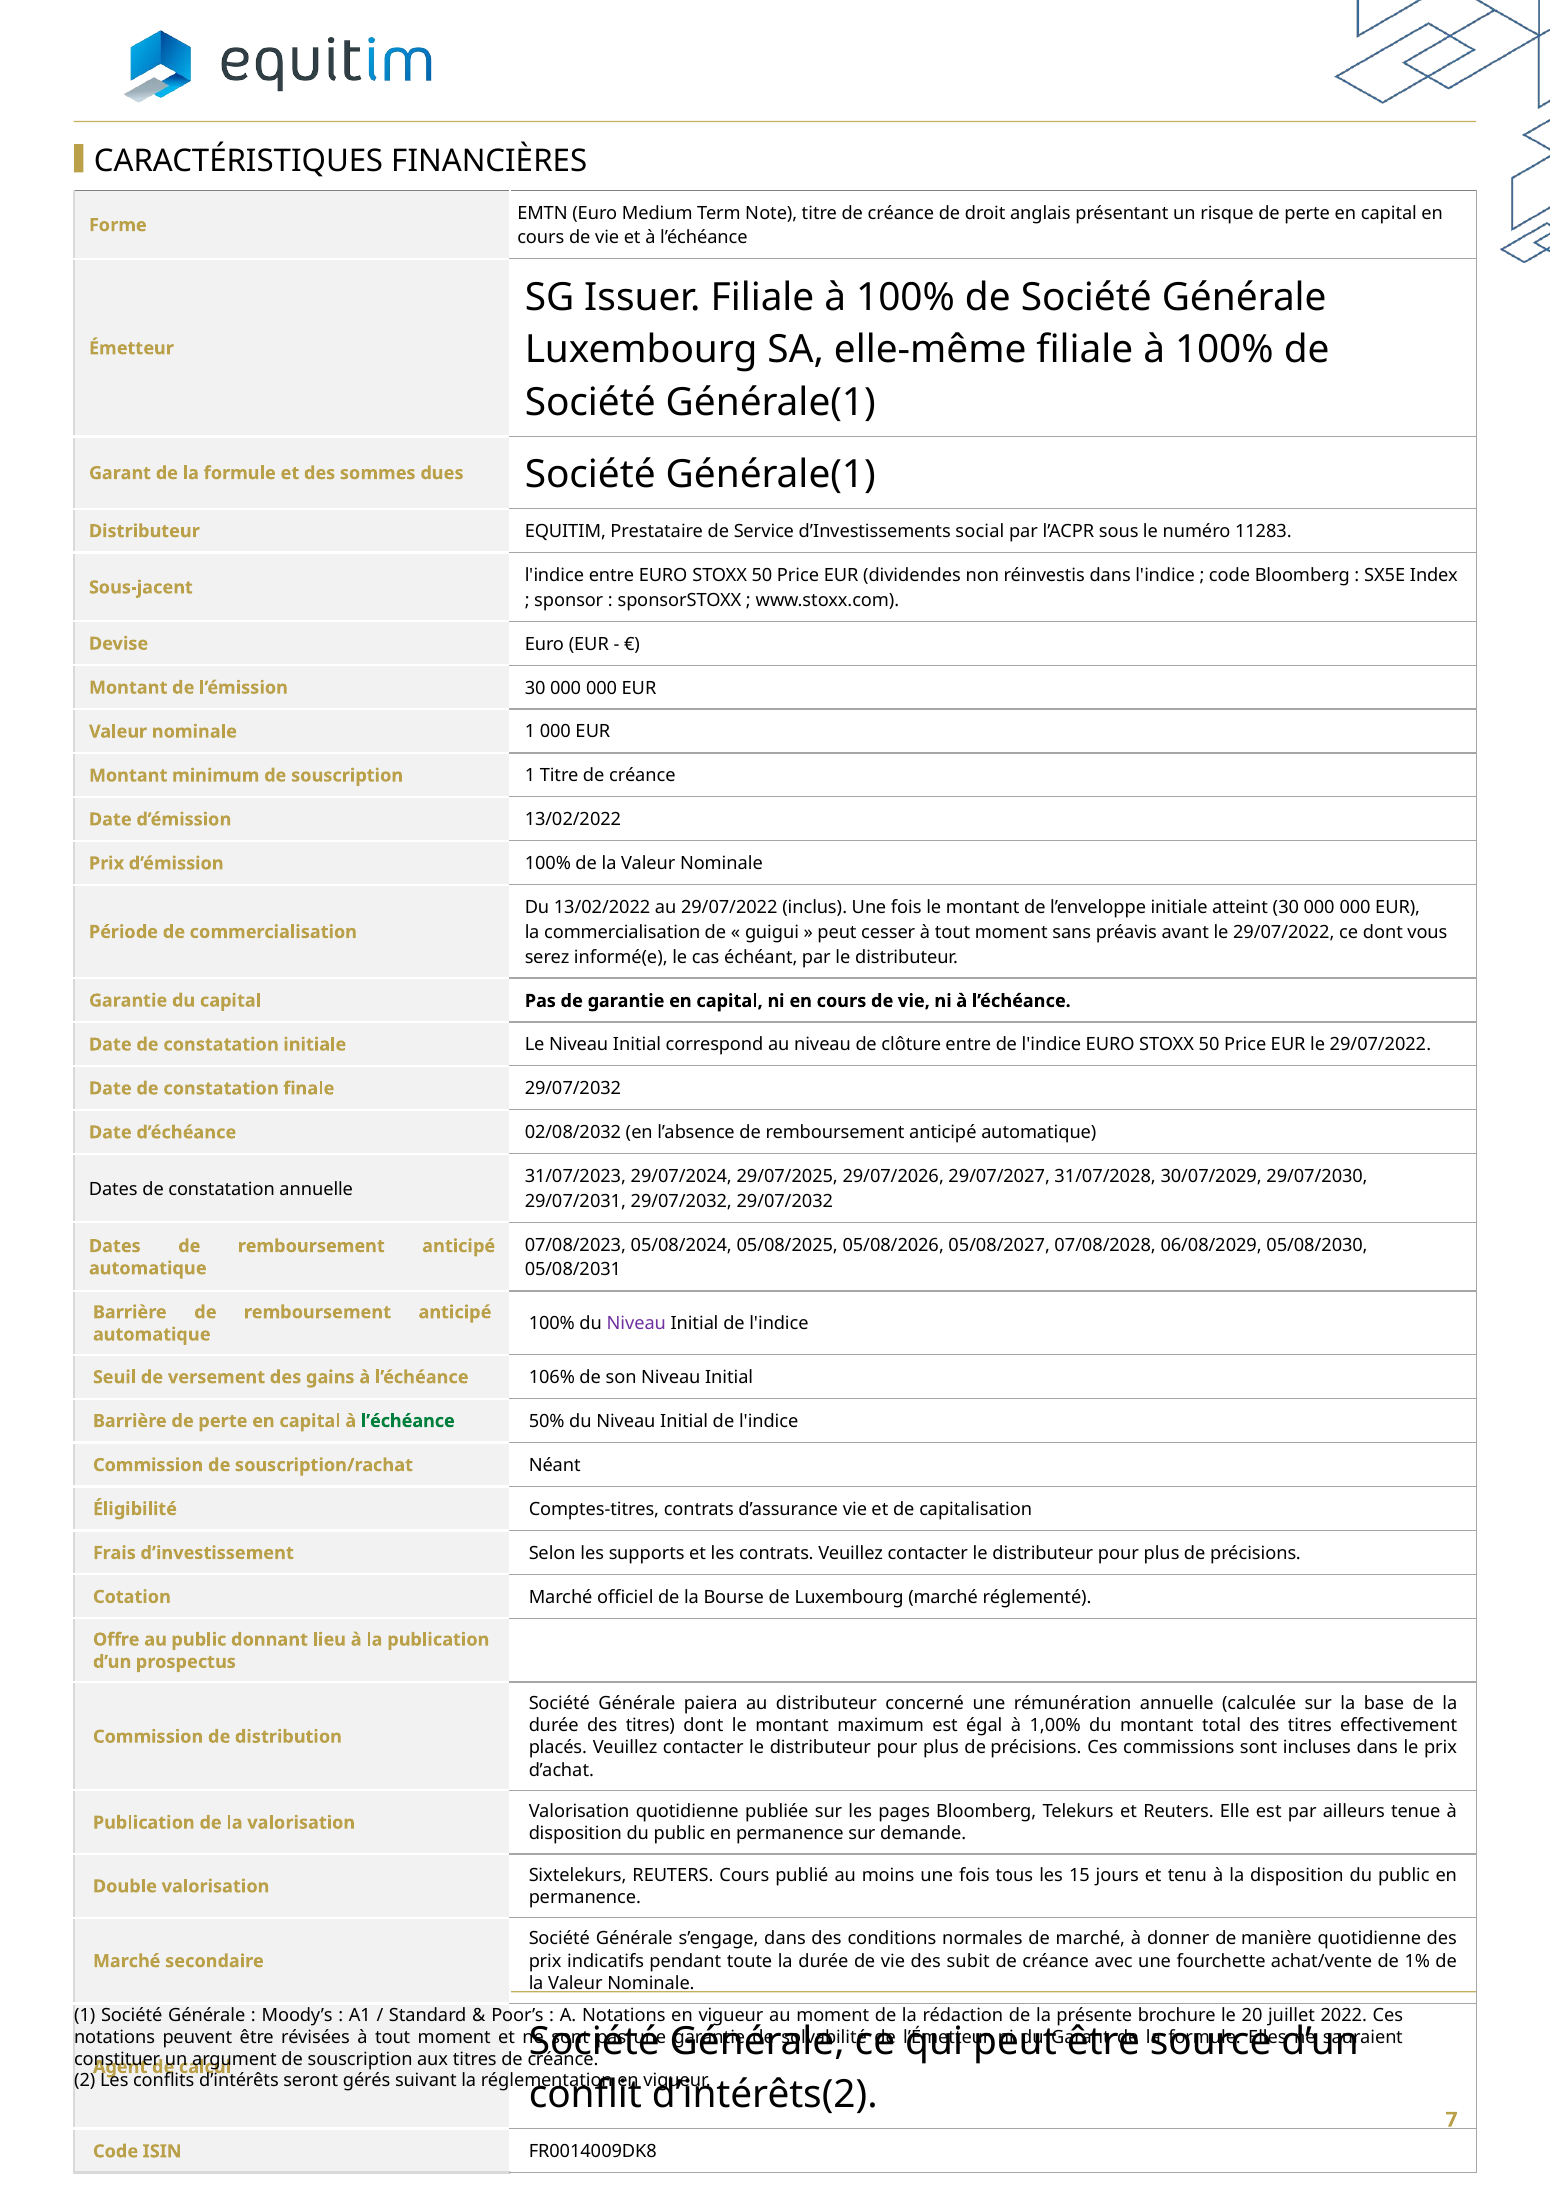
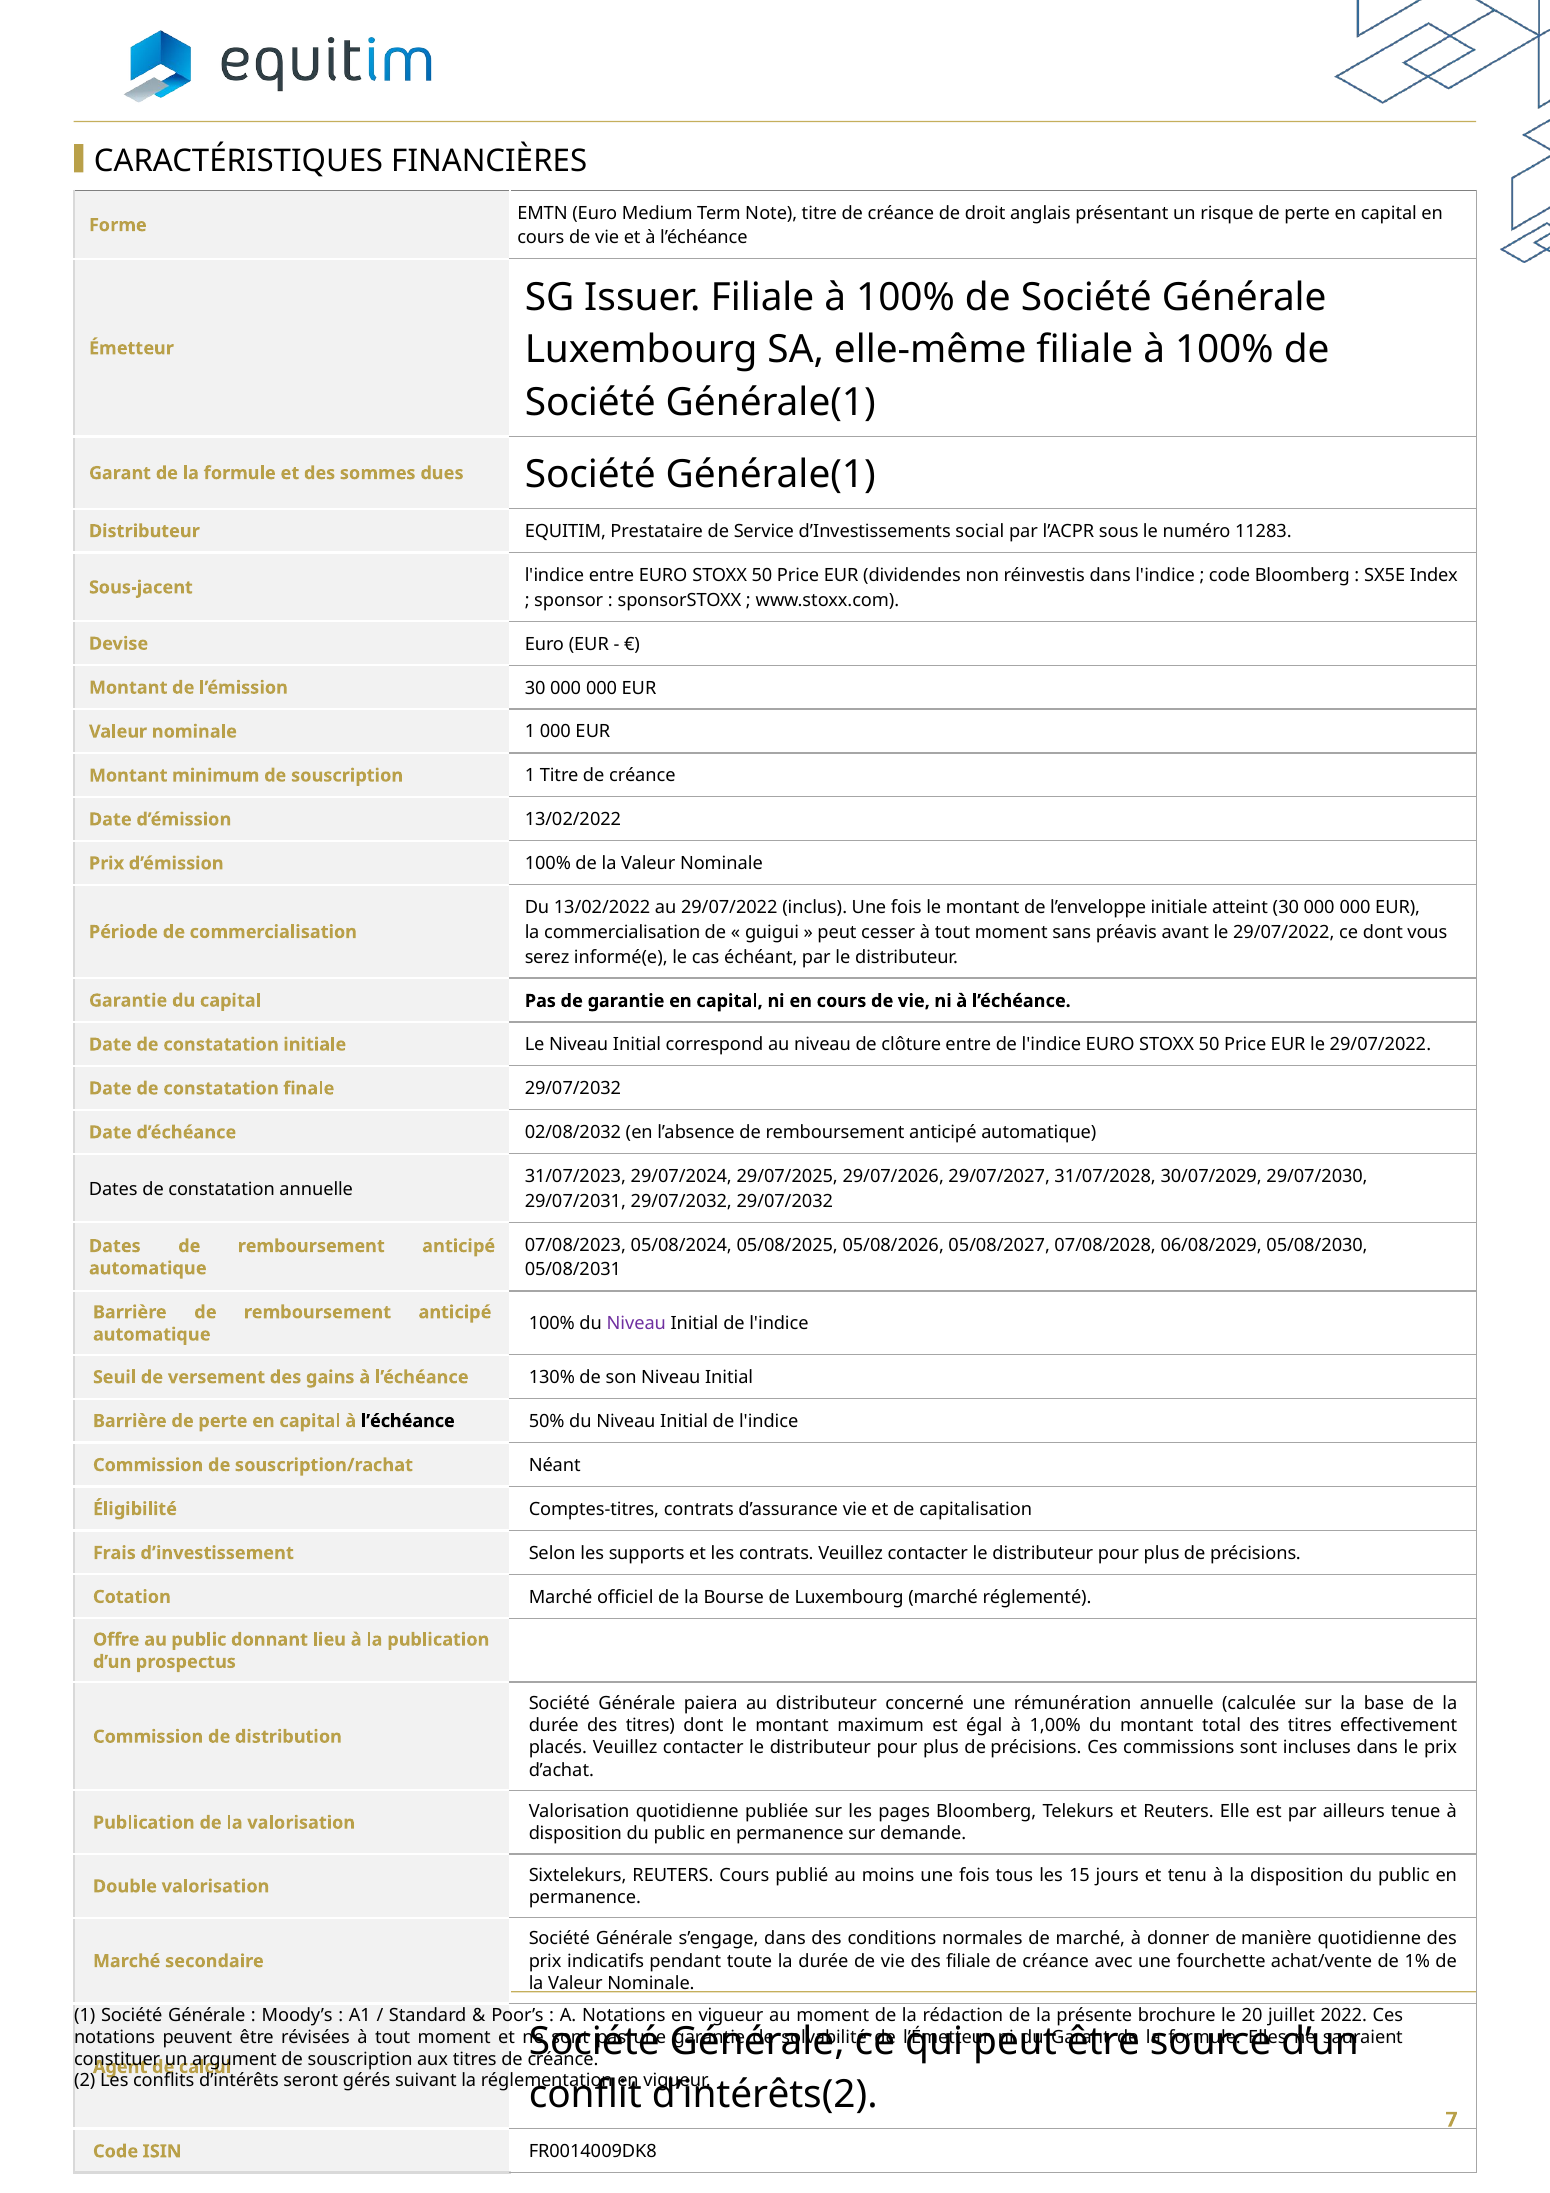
106%: 106% -> 130%
l’échéance at (408, 1420) colour: green -> black
des subit: subit -> filiale
